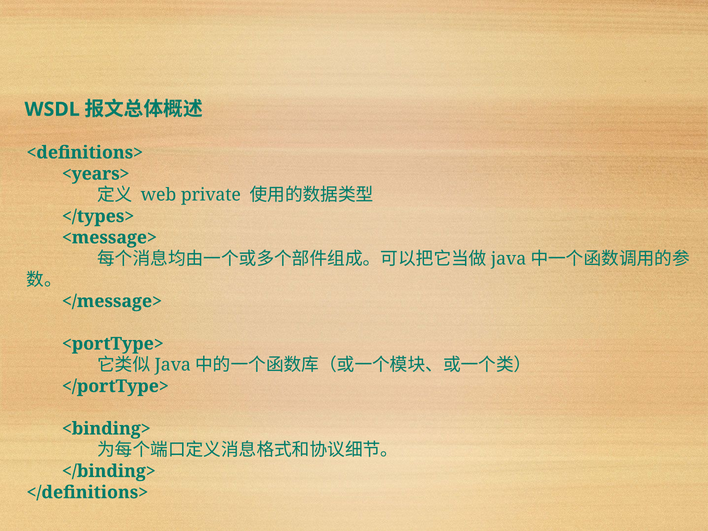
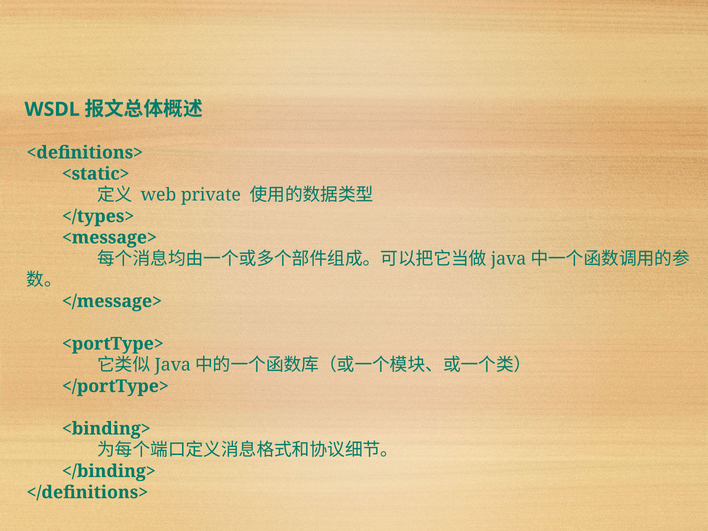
<years>: <years> -> <static>
